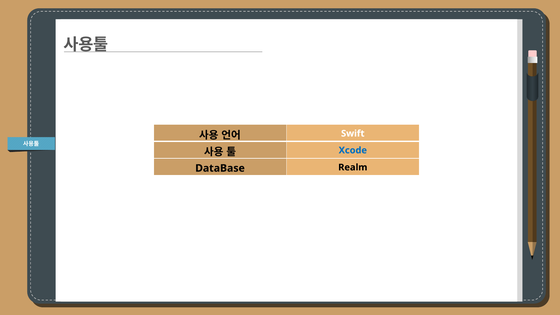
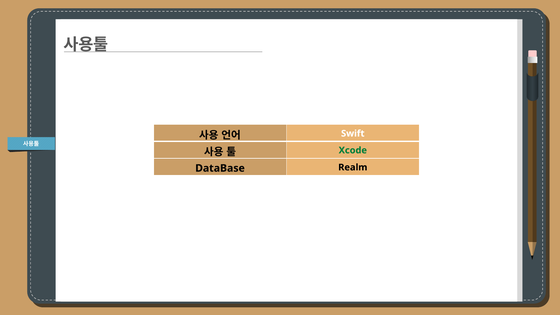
Xcode colour: blue -> green
